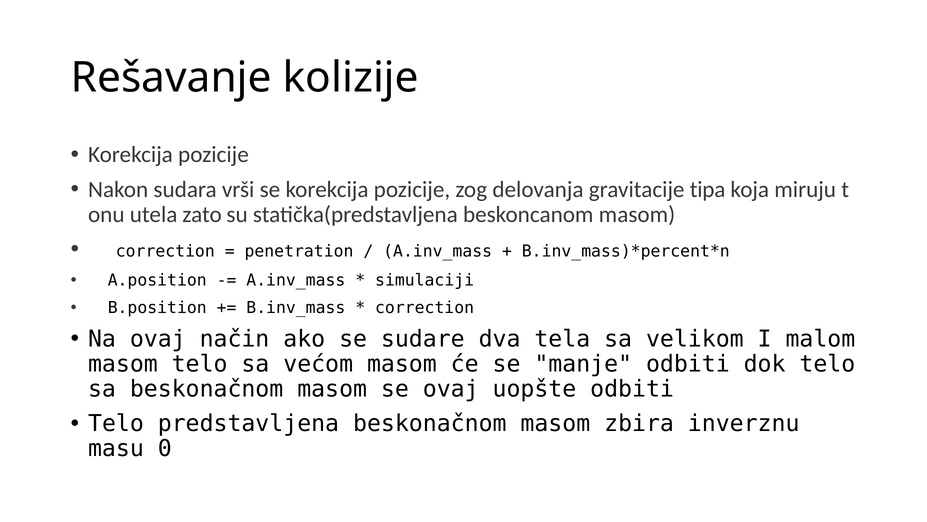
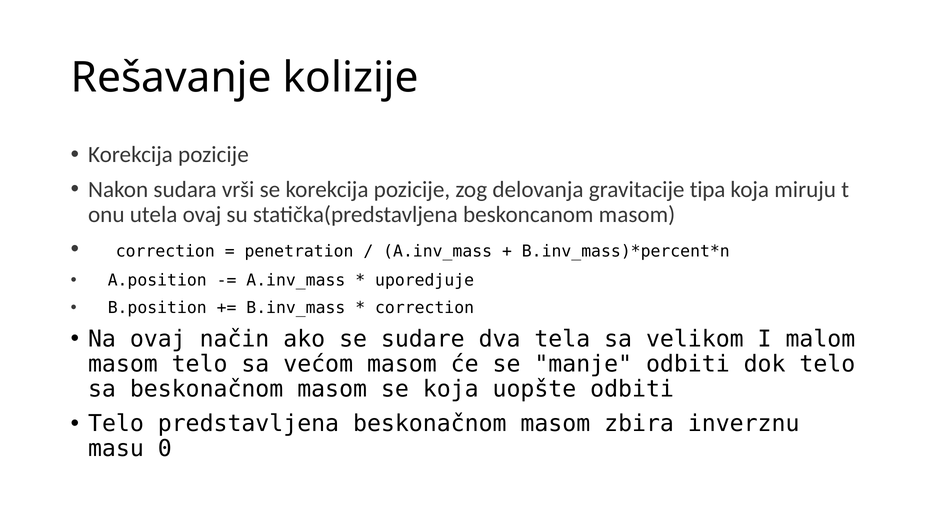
utela zato: zato -> ovaj
simulaciji: simulaciji -> uporedjuje
se ovaj: ovaj -> koja
